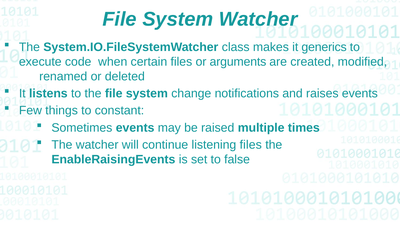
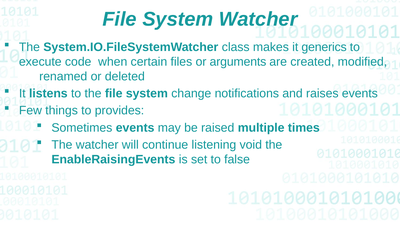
constant: constant -> provides
listening files: files -> void
